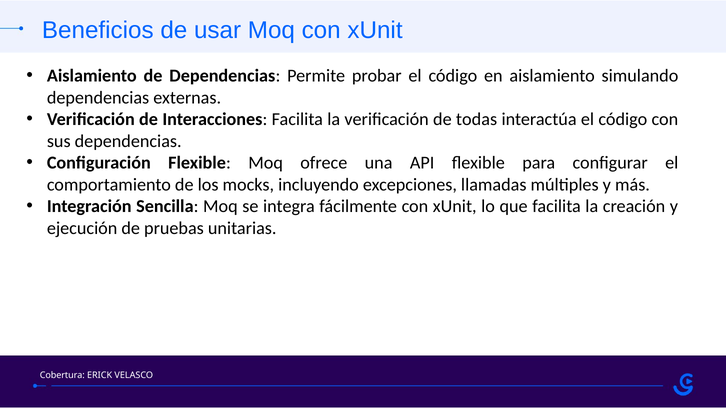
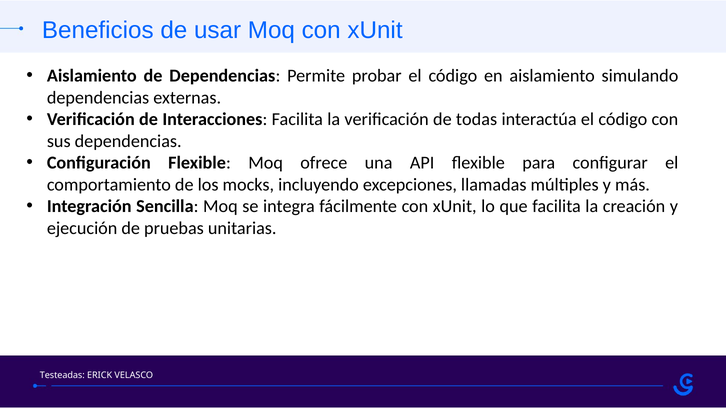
Cobertura: Cobertura -> Testeadas
